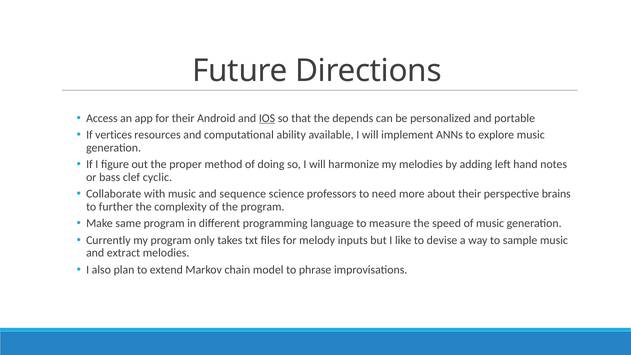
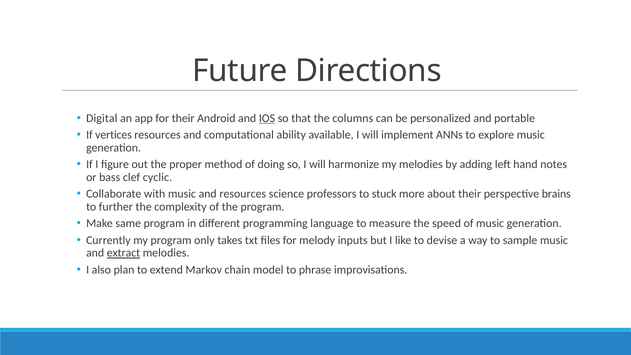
Access: Access -> Digital
depends: depends -> columns
and sequence: sequence -> resources
need: need -> stuck
extract underline: none -> present
